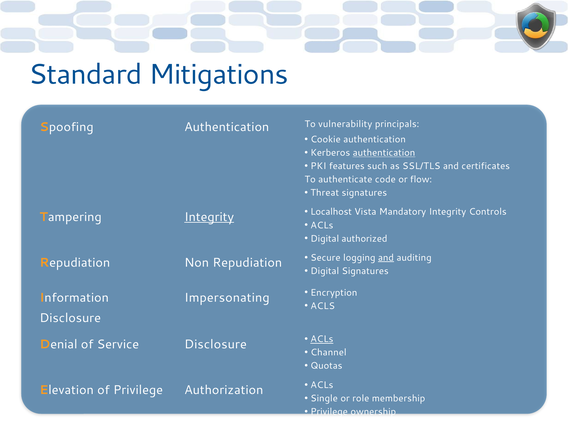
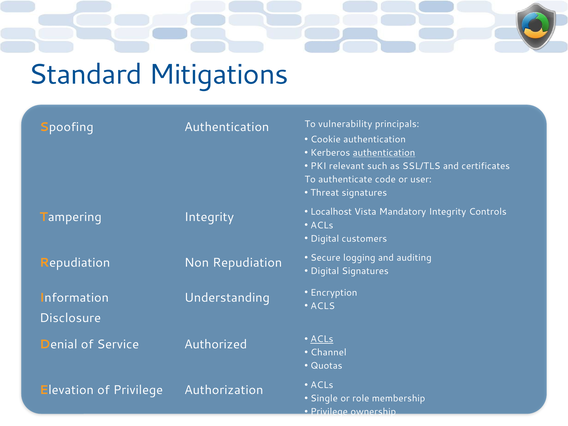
features: features -> relevant
flow: flow -> user
Integrity at (209, 217) underline: present -> none
authorized: authorized -> customers
and at (386, 258) underline: present -> none
Impersonating: Impersonating -> Understanding
Service Disclosure: Disclosure -> Authorized
